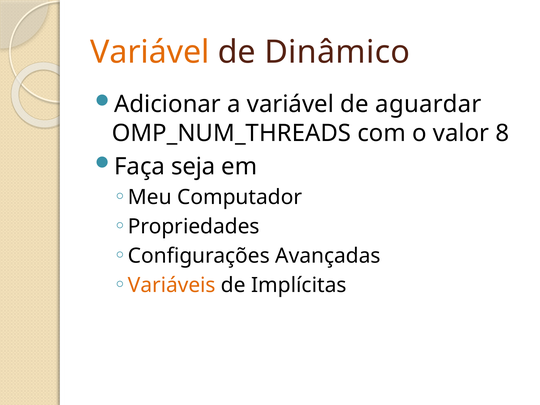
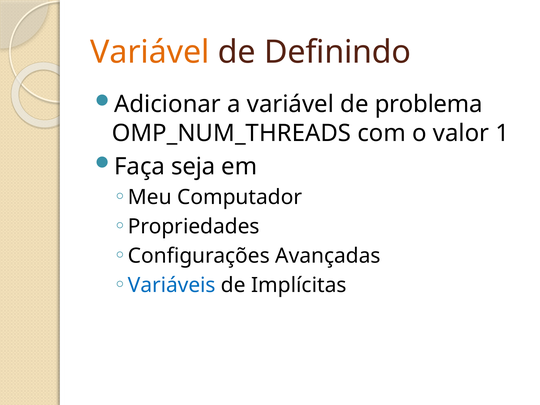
Dinâmico: Dinâmico -> Definindo
aguardar: aguardar -> problema
8: 8 -> 1
Variáveis colour: orange -> blue
